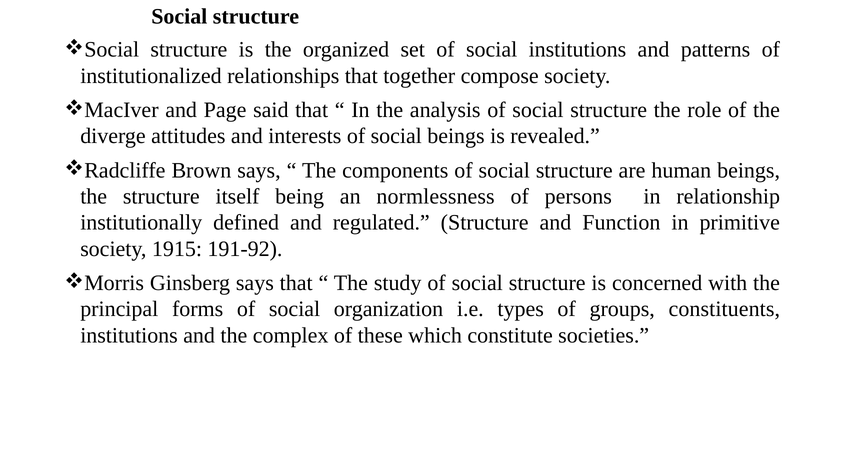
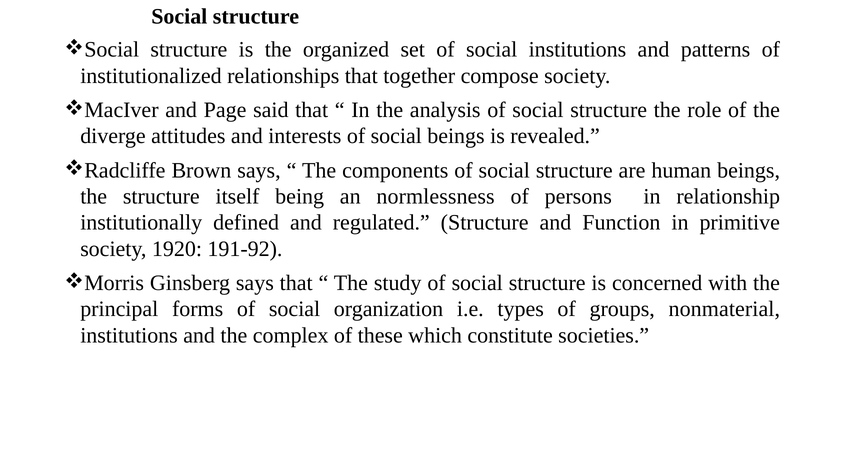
1915: 1915 -> 1920
constituents: constituents -> nonmaterial
